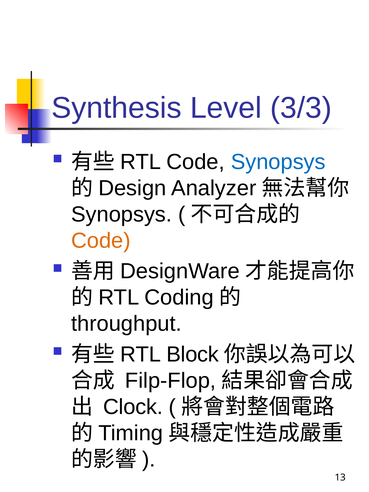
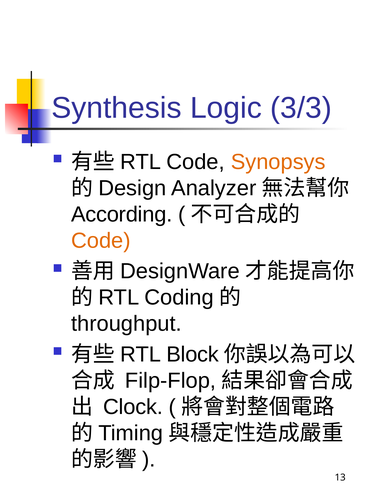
Level: Level -> Logic
Synopsys at (278, 162) colour: blue -> orange
Synopsys at (122, 214): Synopsys -> According
